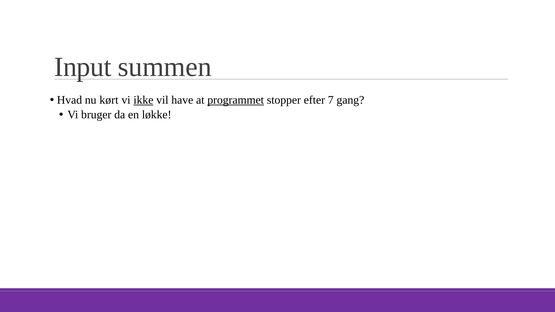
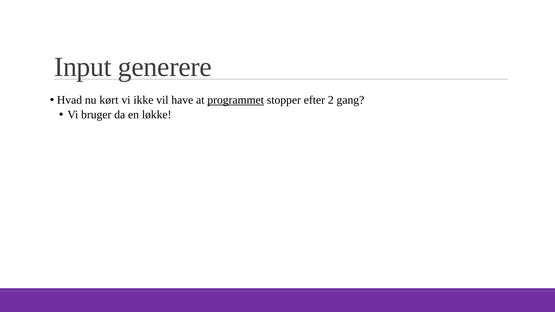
summen: summen -> generere
ikke underline: present -> none
7: 7 -> 2
